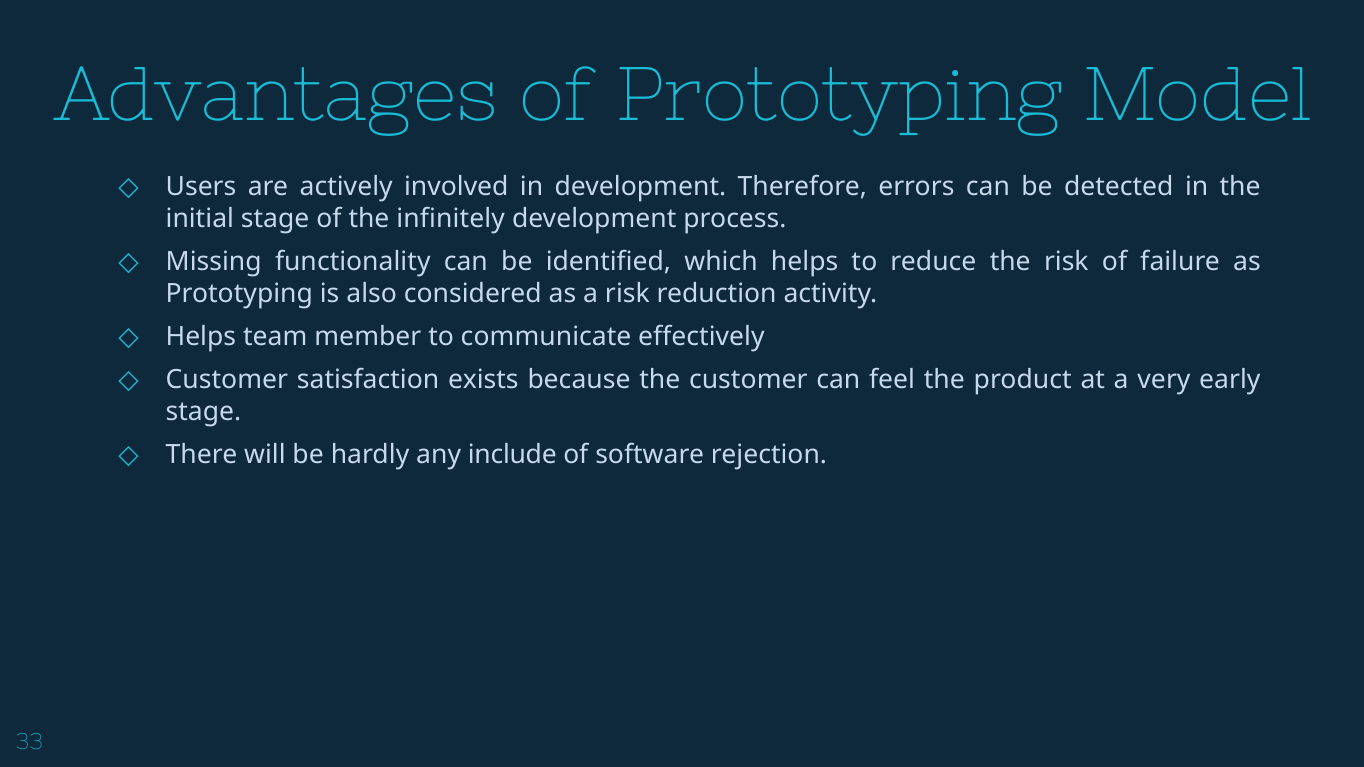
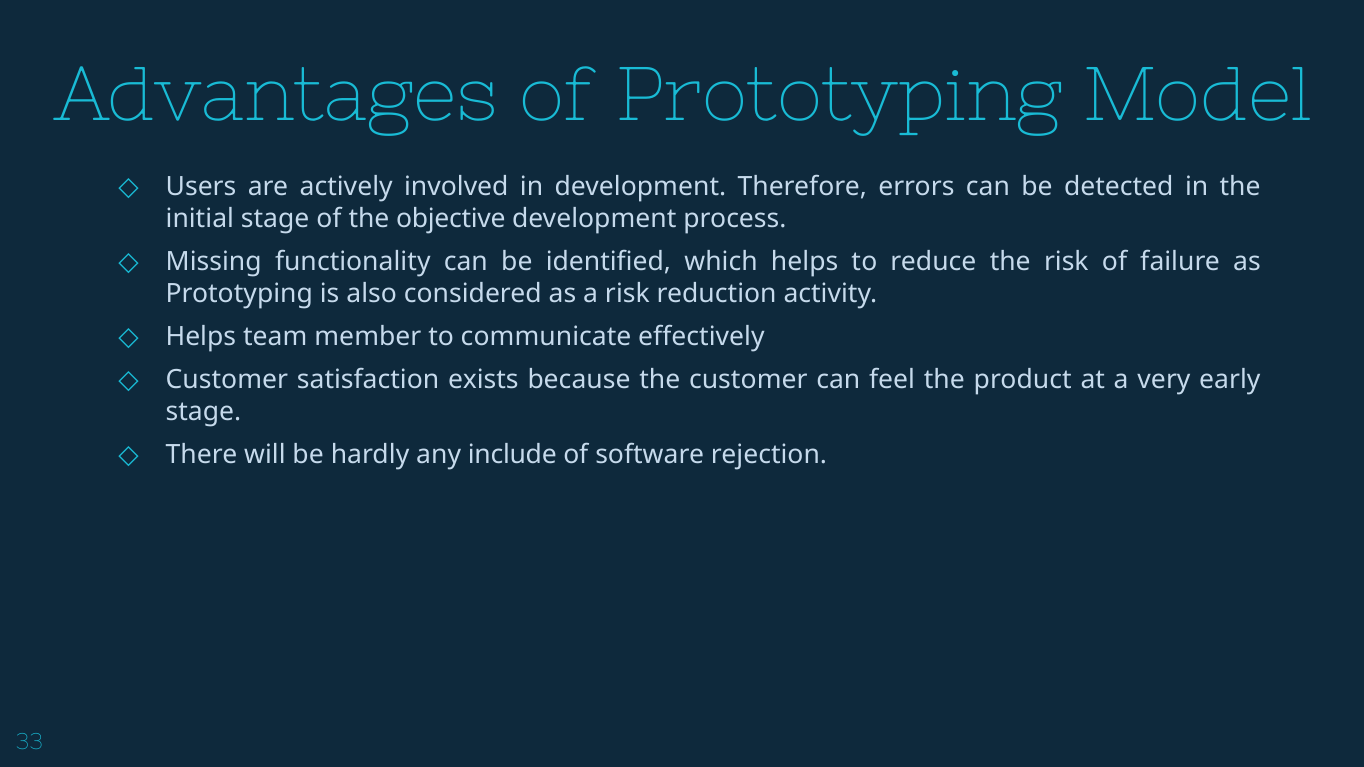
infinitely: infinitely -> objective
